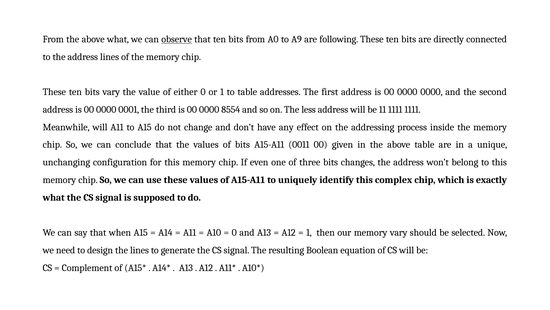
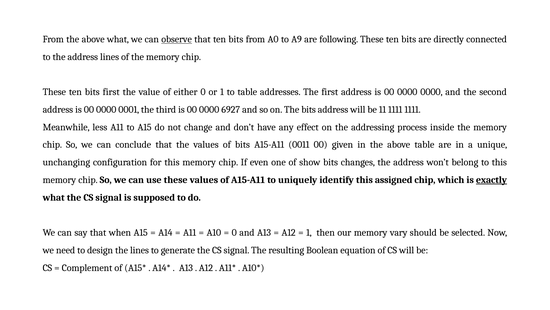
bits vary: vary -> first
8554: 8554 -> 6927
The less: less -> bits
Meanwhile will: will -> less
three: three -> show
complex: complex -> assigned
exactly underline: none -> present
